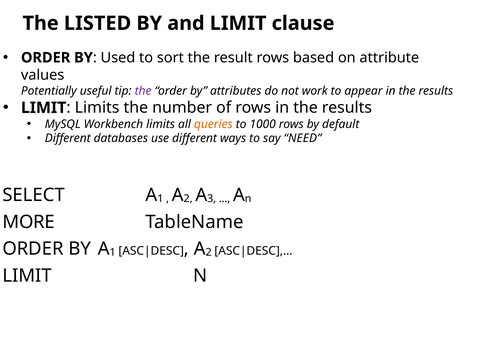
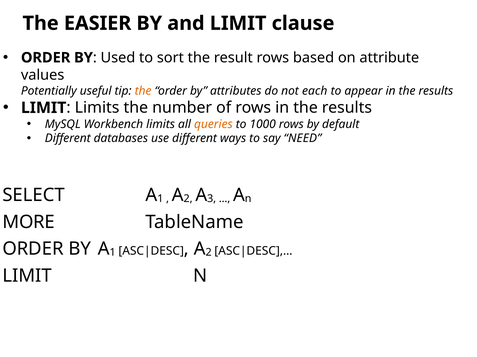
LISTED: LISTED -> EASIER
the at (143, 91) colour: purple -> orange
work: work -> each
